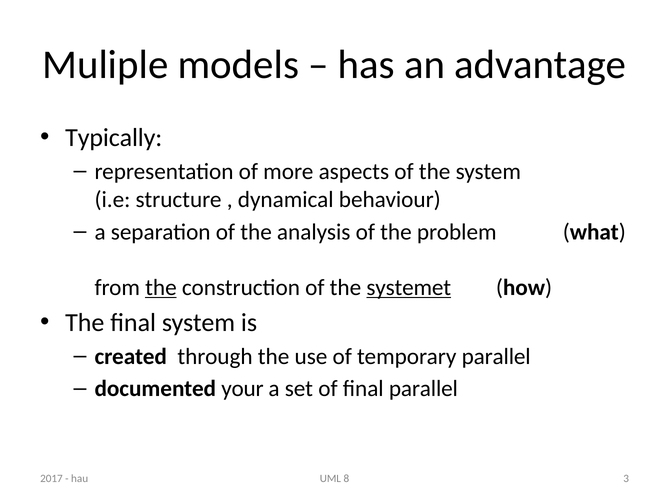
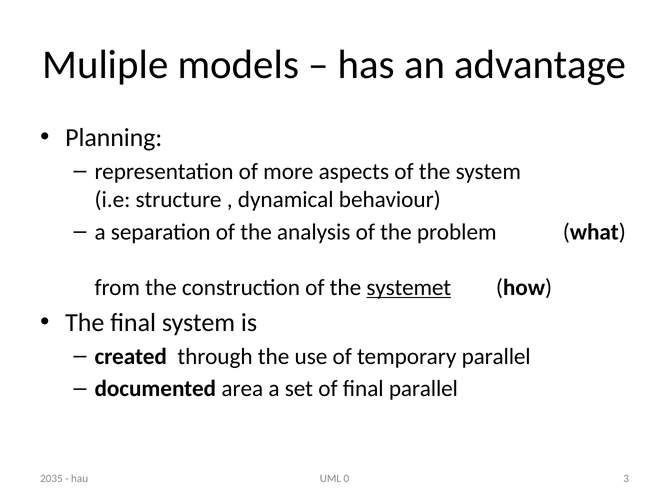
Typically: Typically -> Planning
the at (161, 288) underline: present -> none
your: your -> area
8: 8 -> 0
2017: 2017 -> 2035
